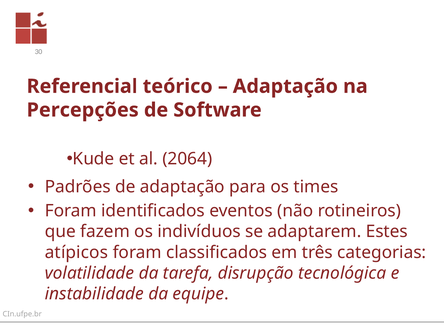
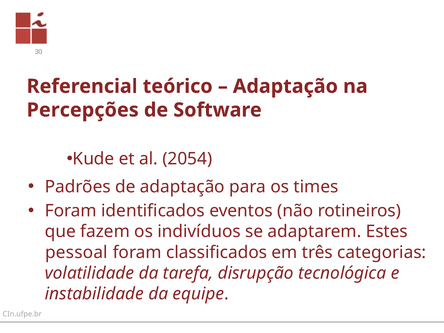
2064: 2064 -> 2054
atípicos: atípicos -> pessoal
